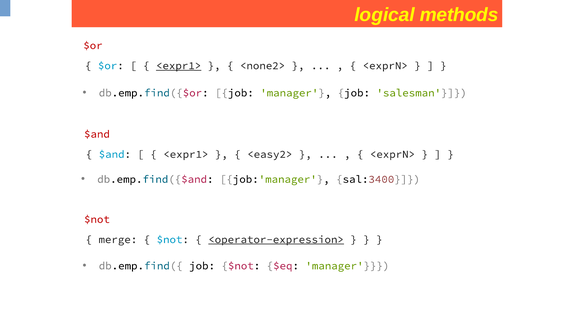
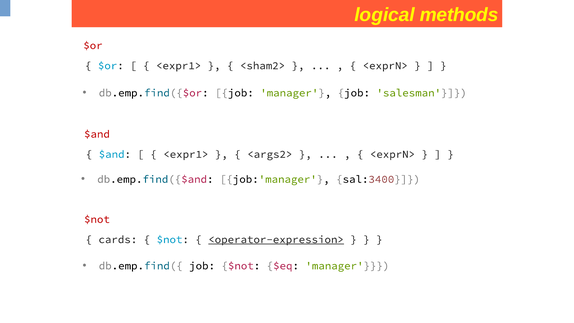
<expr1> at (179, 66) underline: present -> none
<none2>: <none2> -> <sham2>
<easy2>: <easy2> -> <args2>
merge: merge -> cards
